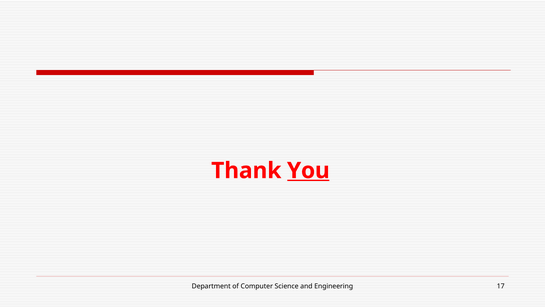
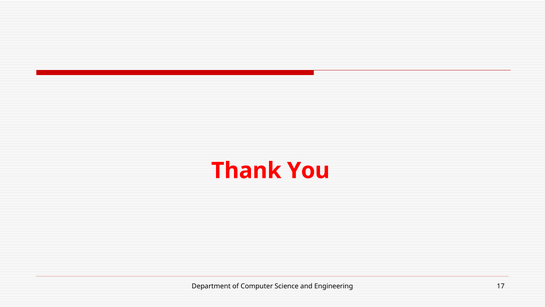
You underline: present -> none
